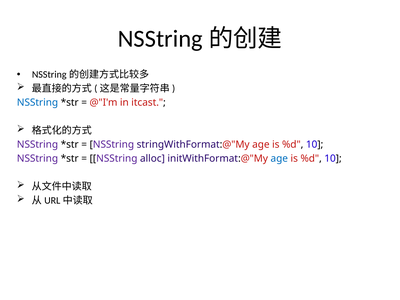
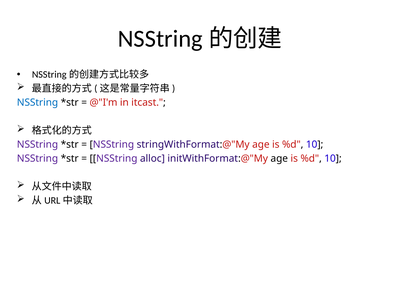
age at (279, 159) colour: blue -> black
